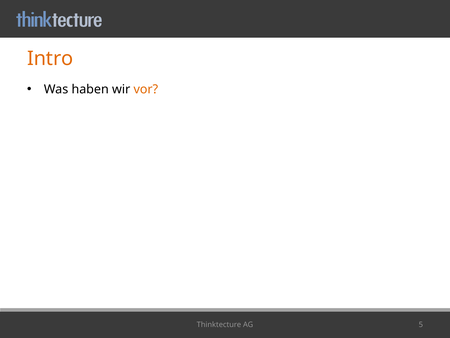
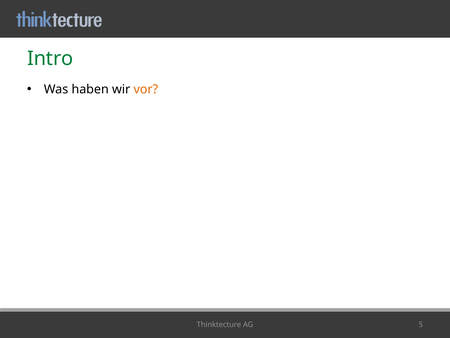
Intro colour: orange -> green
